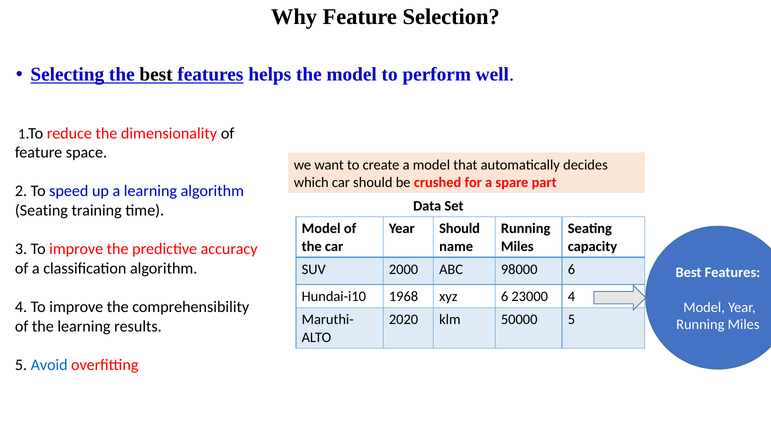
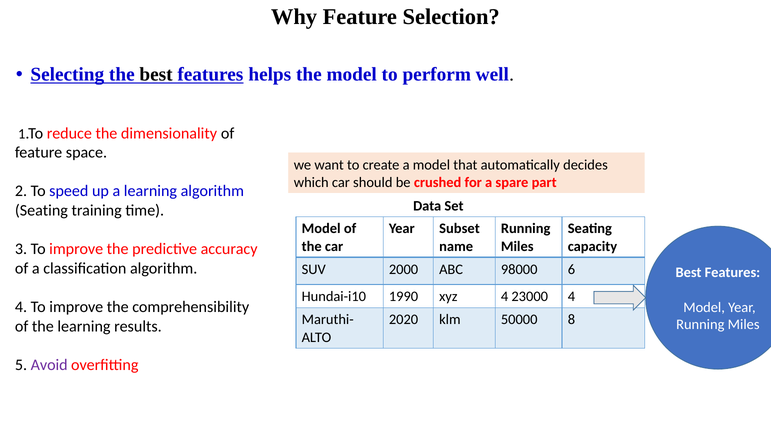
Year Should: Should -> Subset
1968: 1968 -> 1990
xyz 6: 6 -> 4
50000 5: 5 -> 8
Avoid colour: blue -> purple
